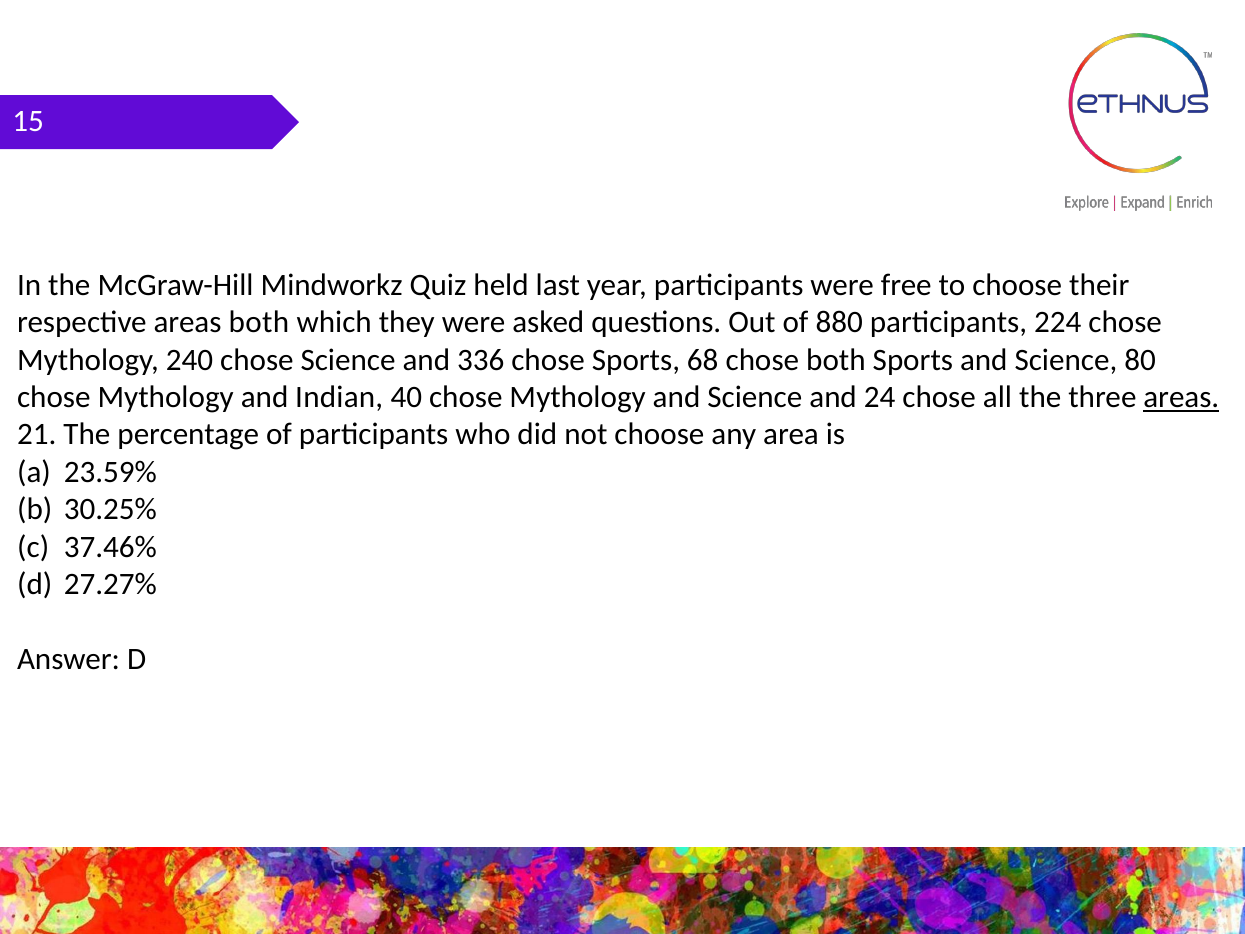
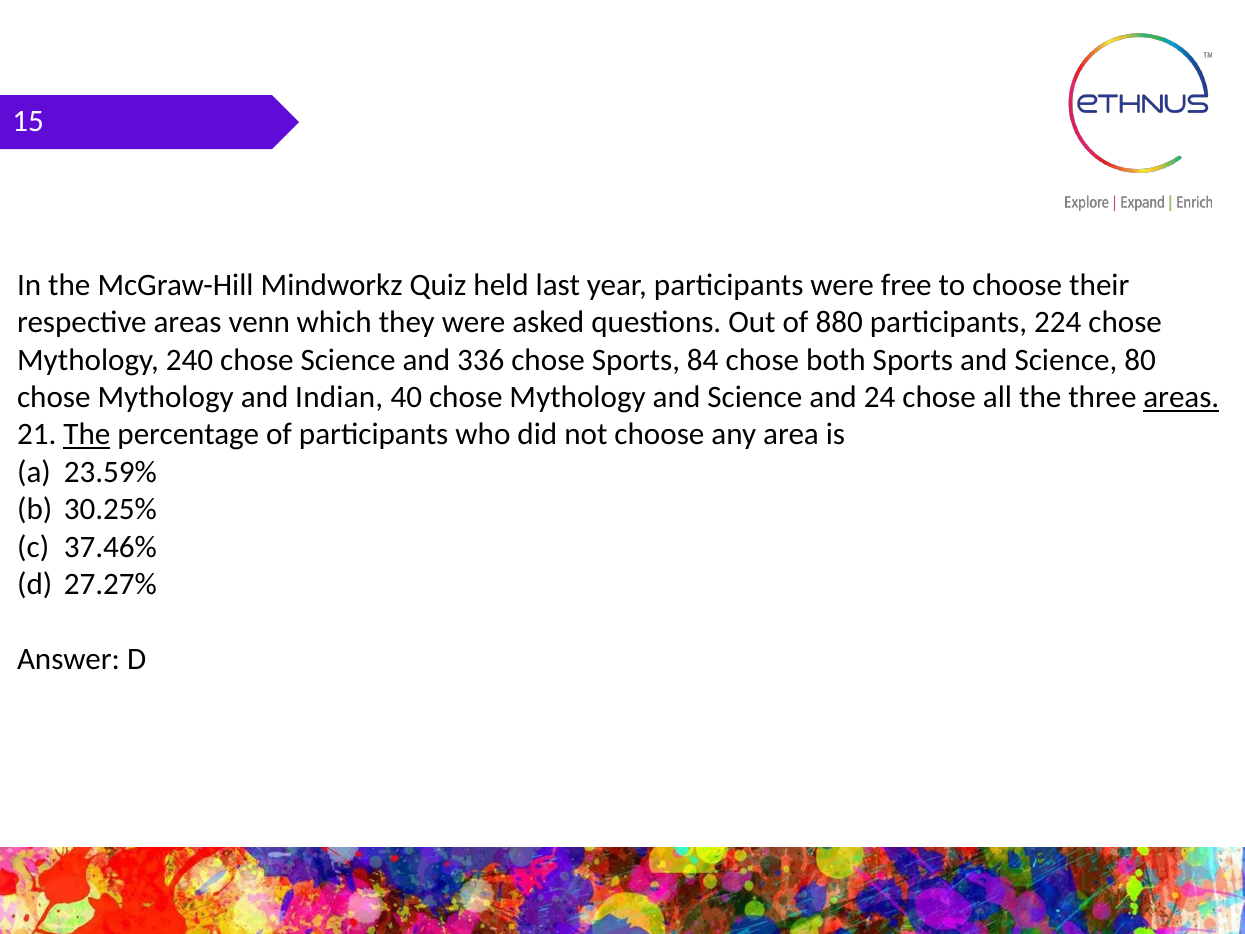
areas both: both -> venn
68: 68 -> 84
The at (87, 435) underline: none -> present
